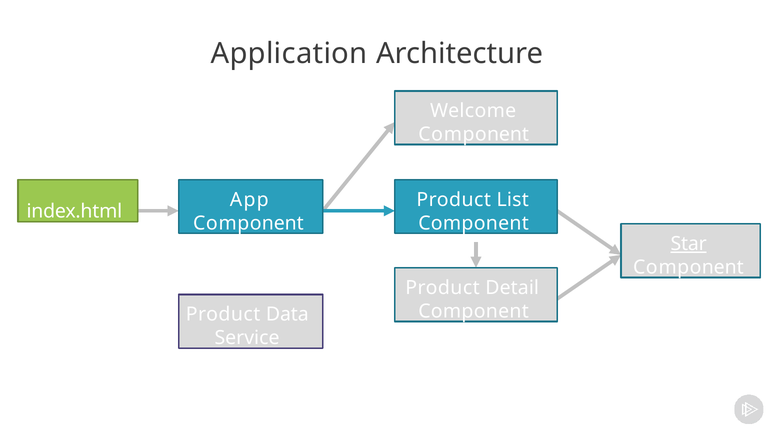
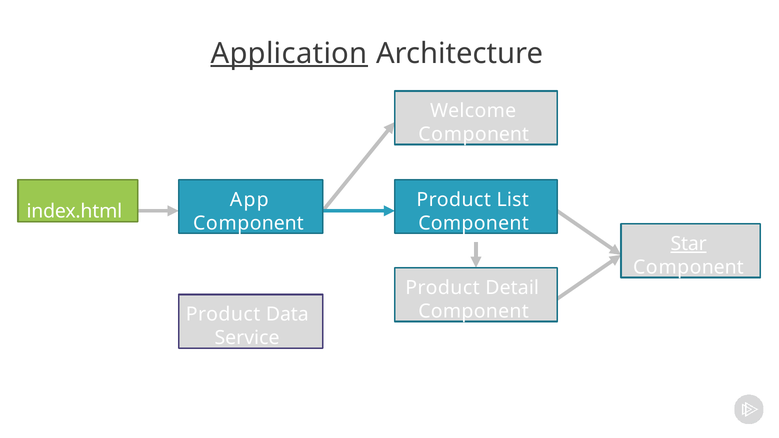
Application underline: none -> present
